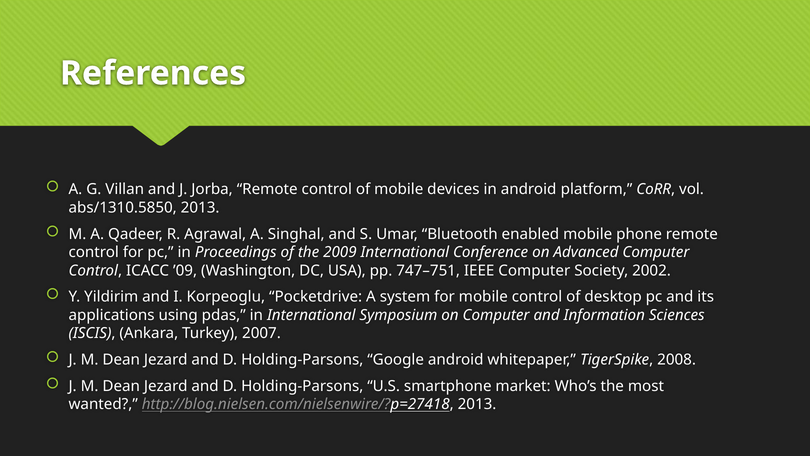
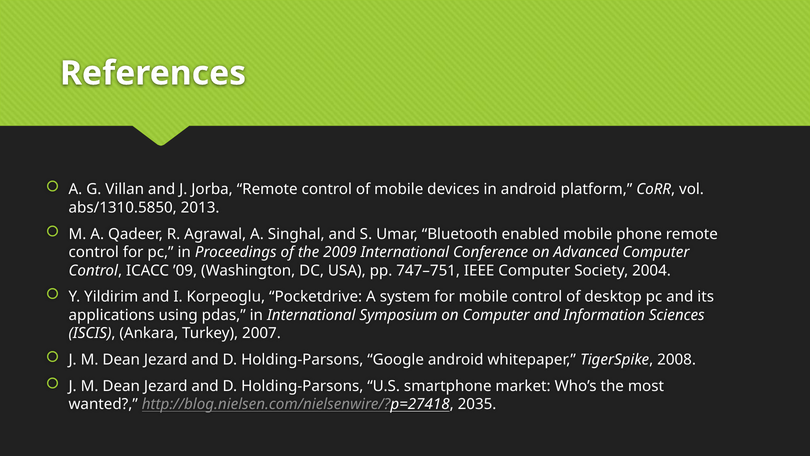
2002: 2002 -> 2004
http://blog.nielsen.com/nielsenwire/?p=27418 2013: 2013 -> 2035
